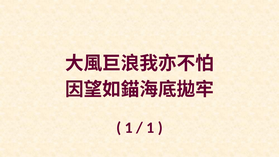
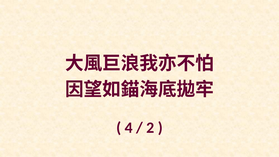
1 at (129, 128): 1 -> 4
1 at (150, 128): 1 -> 2
